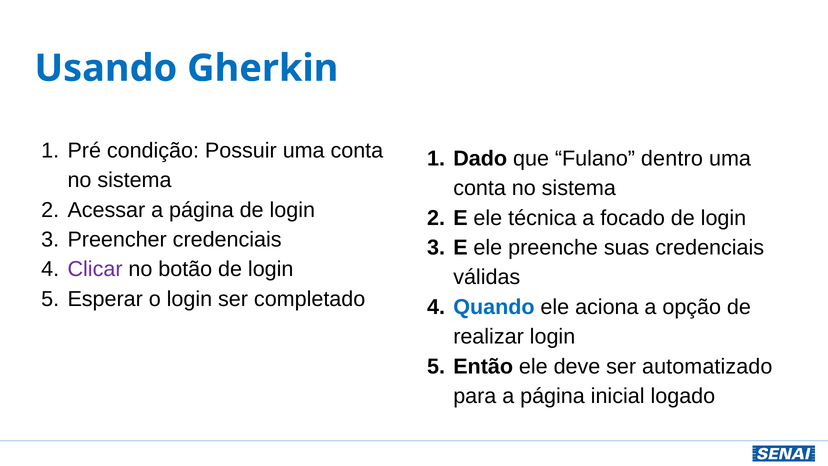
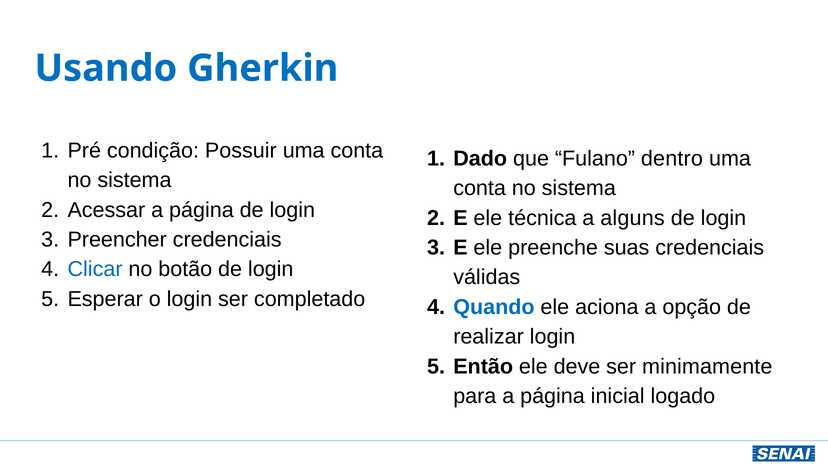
focado: focado -> alguns
Clicar colour: purple -> blue
automatizado: automatizado -> minimamente
